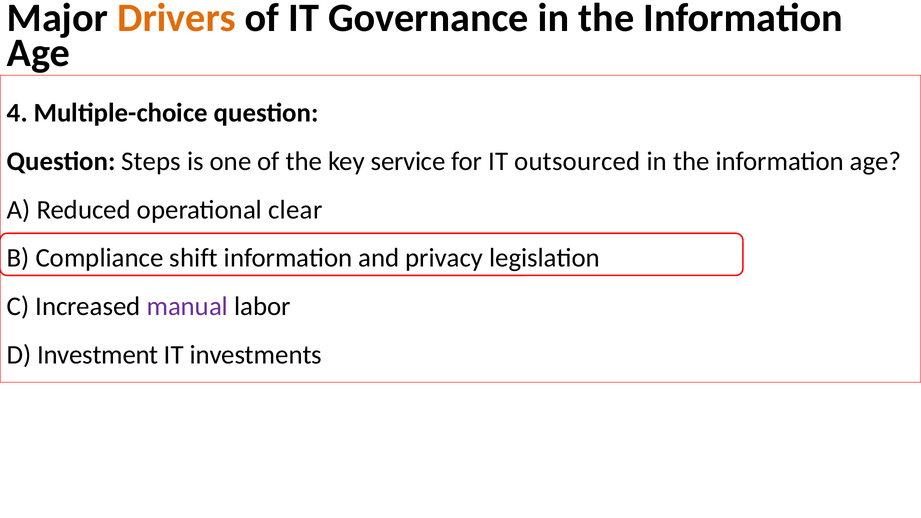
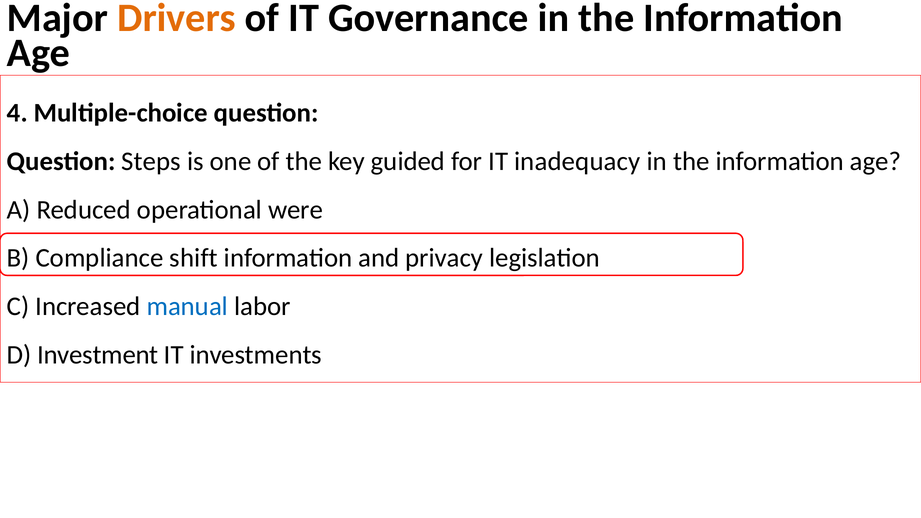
service: service -> guided
outsourced: outsourced -> inadequacy
clear: clear -> were
manual colour: purple -> blue
